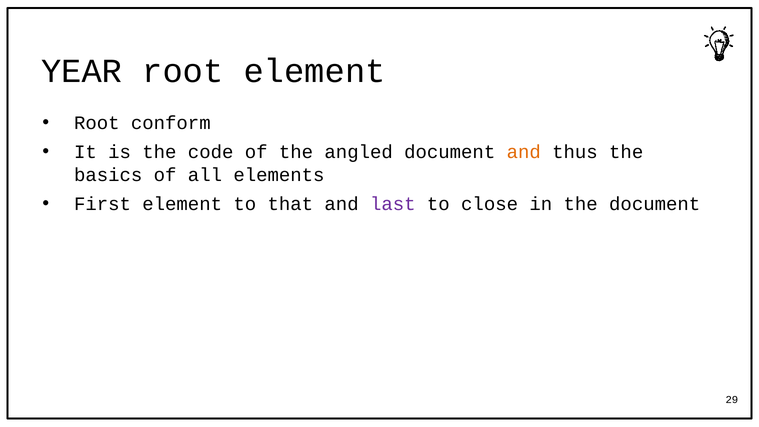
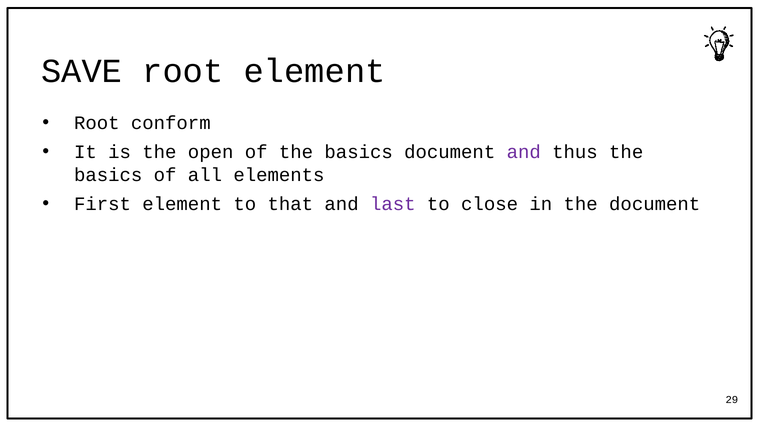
YEAR: YEAR -> SAVE
code: code -> open
of the angled: angled -> basics
and at (524, 152) colour: orange -> purple
